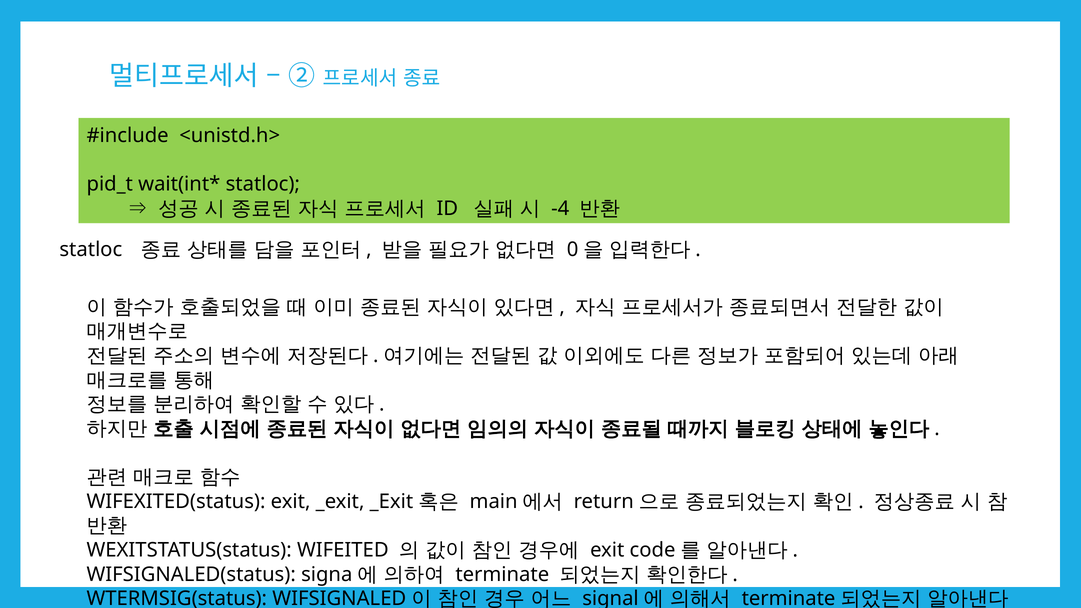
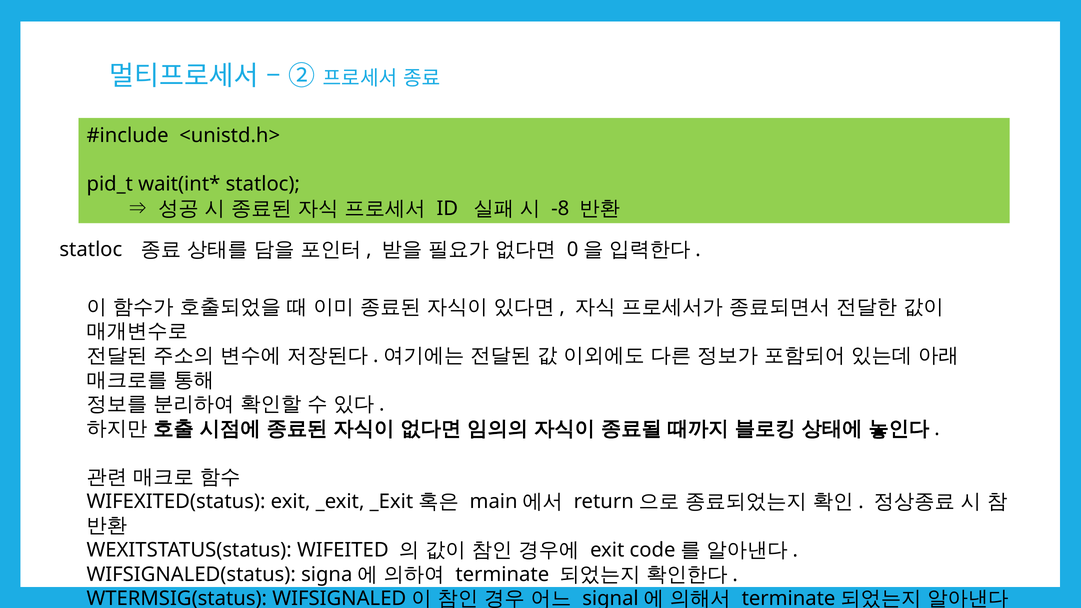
-4: -4 -> -8
